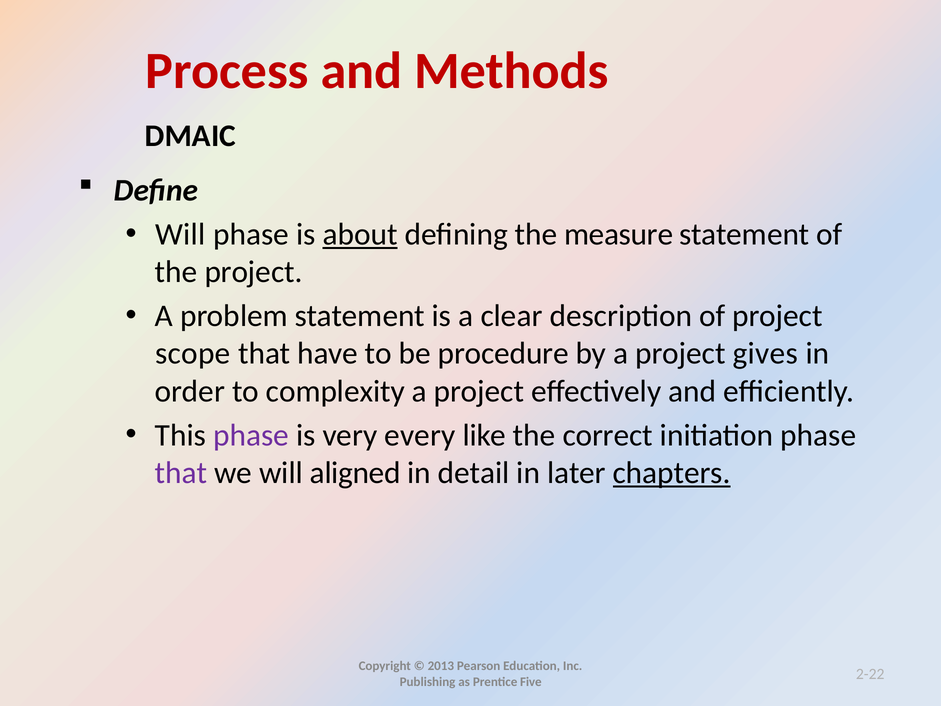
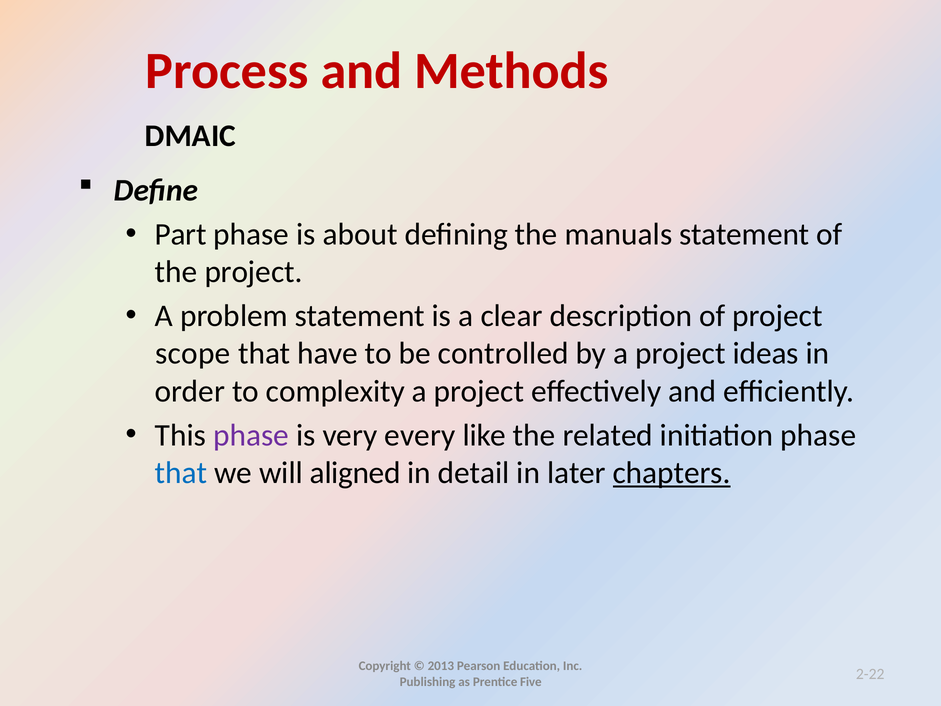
Will at (180, 234): Will -> Part
about underline: present -> none
measure: measure -> manuals
procedure: procedure -> controlled
gives: gives -> ideas
correct: correct -> related
that at (181, 473) colour: purple -> blue
